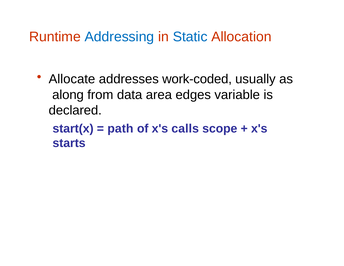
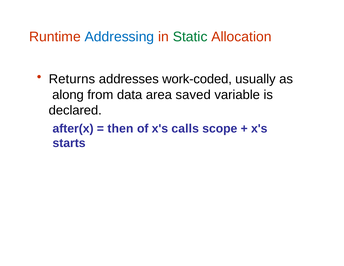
Static colour: blue -> green
Allocate: Allocate -> Returns
edges: edges -> saved
start(x: start(x -> after(x
path: path -> then
